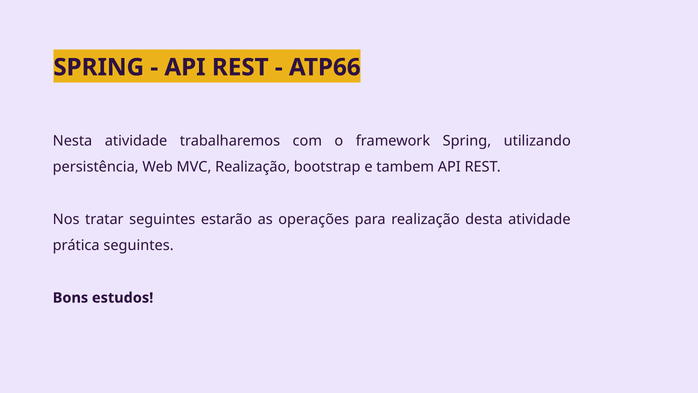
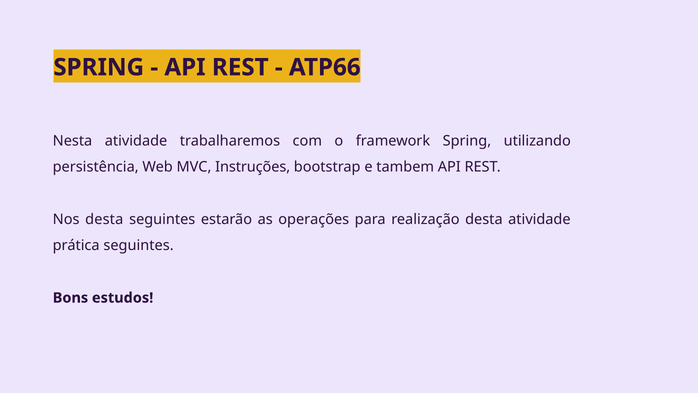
MVC Realização: Realização -> Instruções
Nos tratar: tratar -> desta
